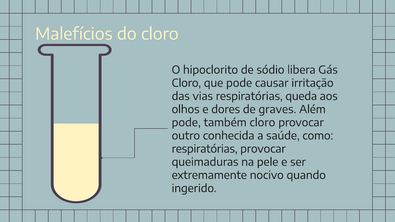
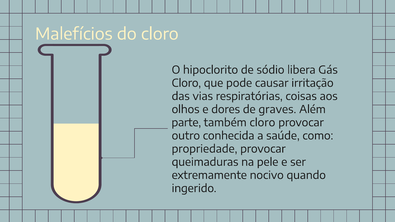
queda: queda -> coisas
pode at (186, 123): pode -> parte
respiratórias at (205, 149): respiratórias -> propriedade
